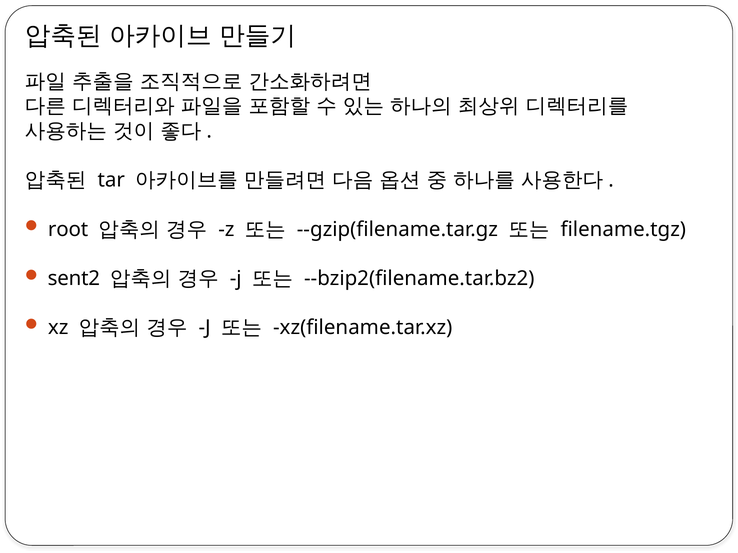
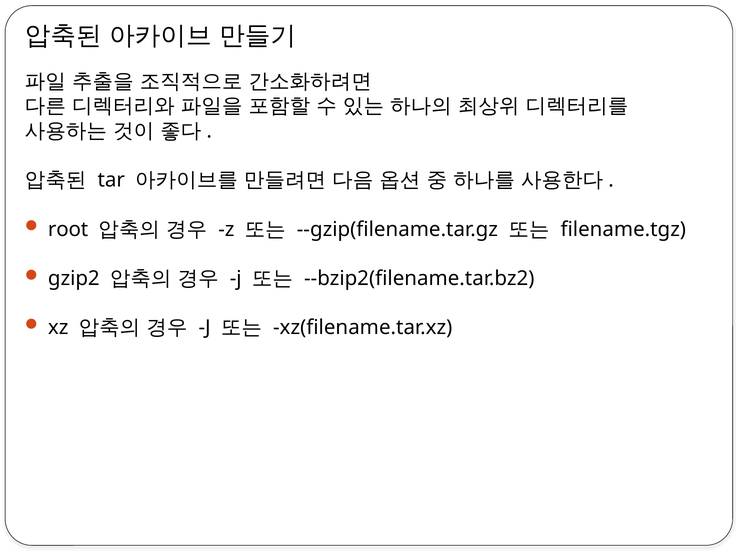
sent2: sent2 -> gzip2
